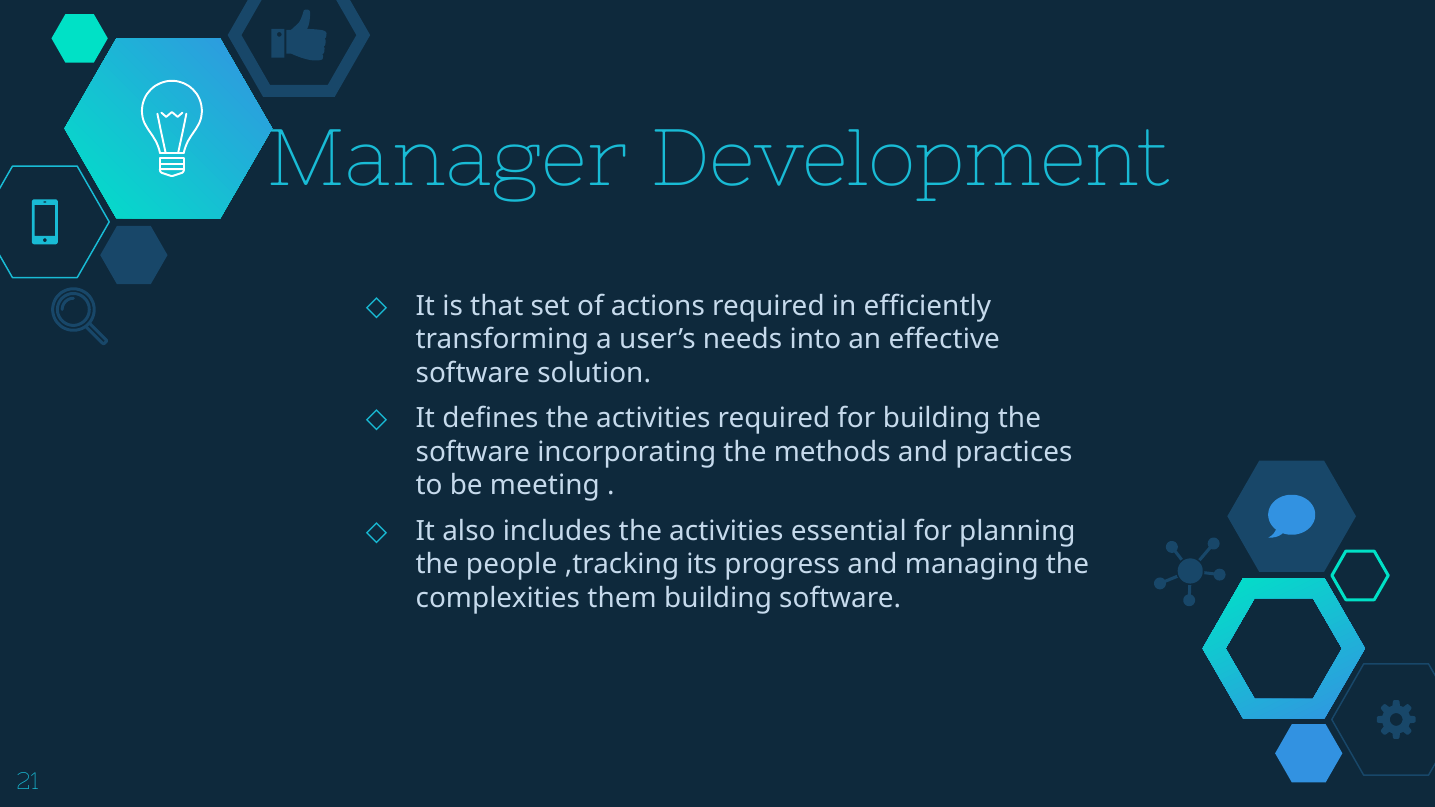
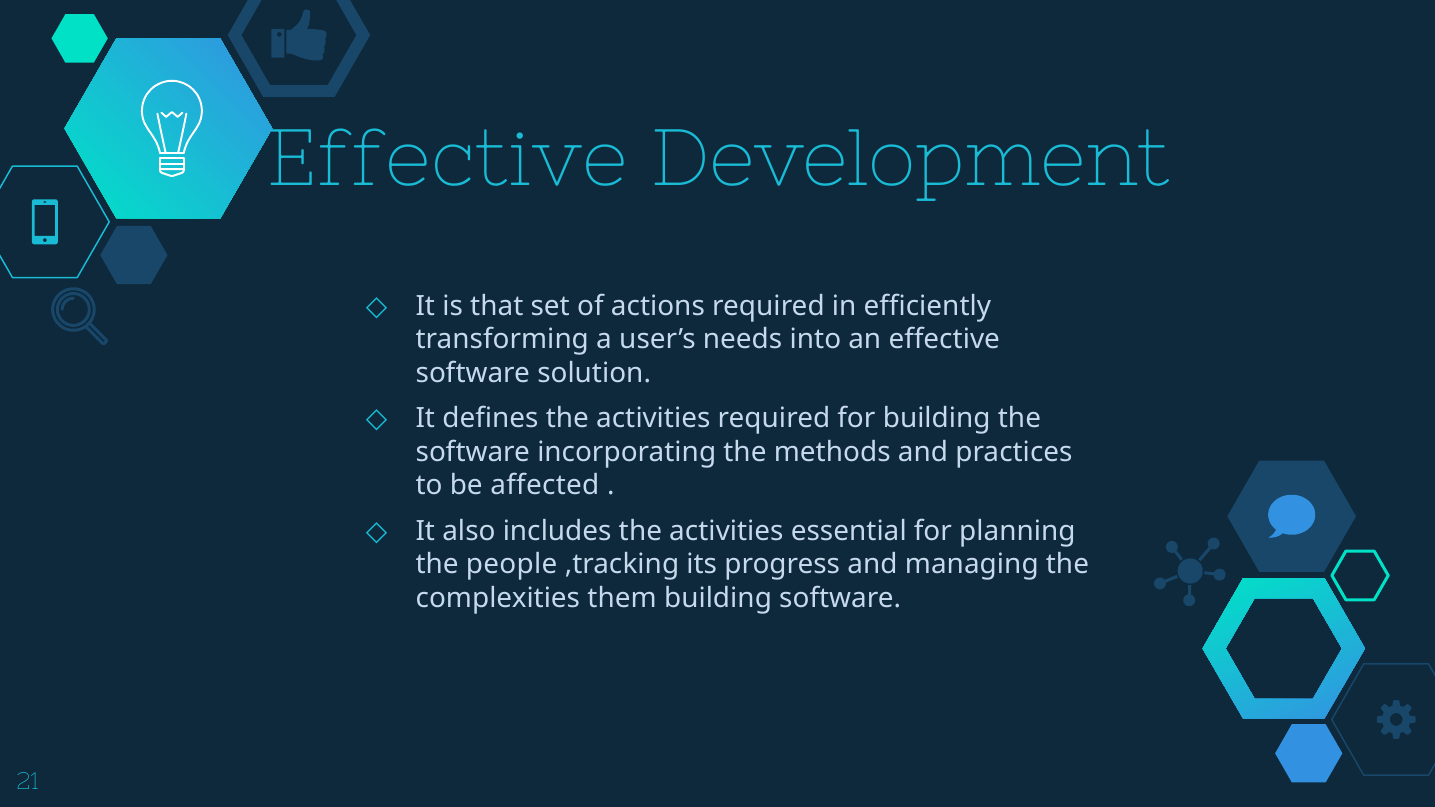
Manager at (448, 159): Manager -> Effective
meeting: meeting -> affected
